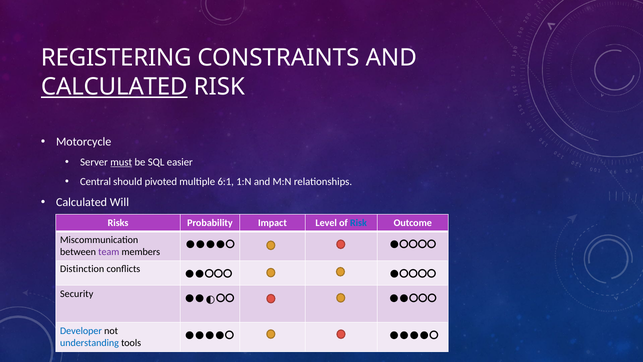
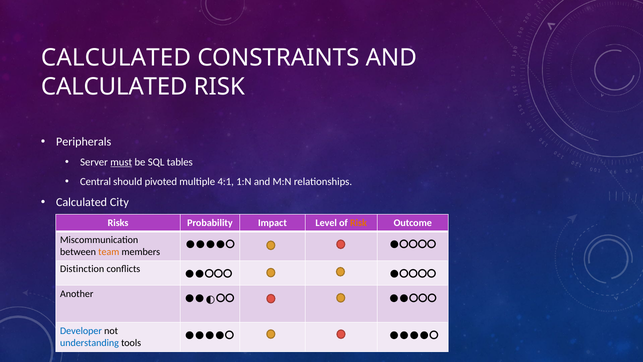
REGISTERING at (116, 58): REGISTERING -> CALCULATED
CALCULATED at (114, 87) underline: present -> none
Motorcycle: Motorcycle -> Peripherals
easier: easier -> tables
6:1: 6:1 -> 4:1
Will: Will -> City
Risk at (358, 223) colour: blue -> orange
team colour: purple -> orange
Security: Security -> Another
